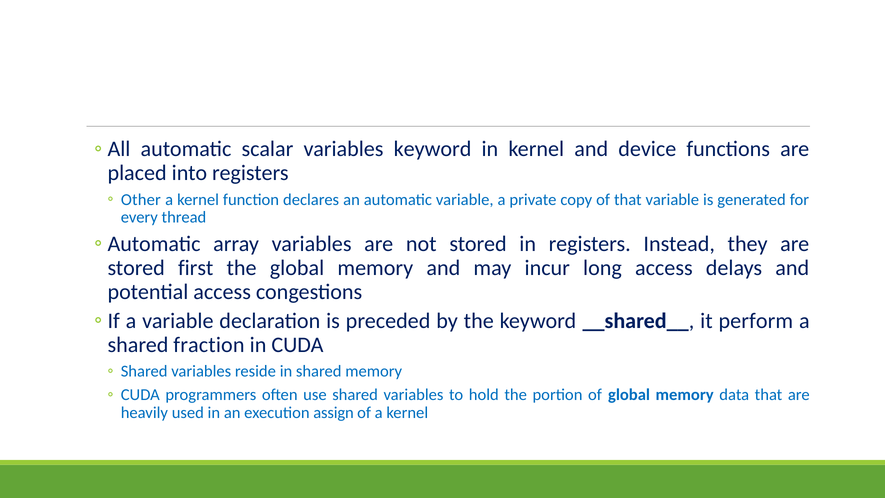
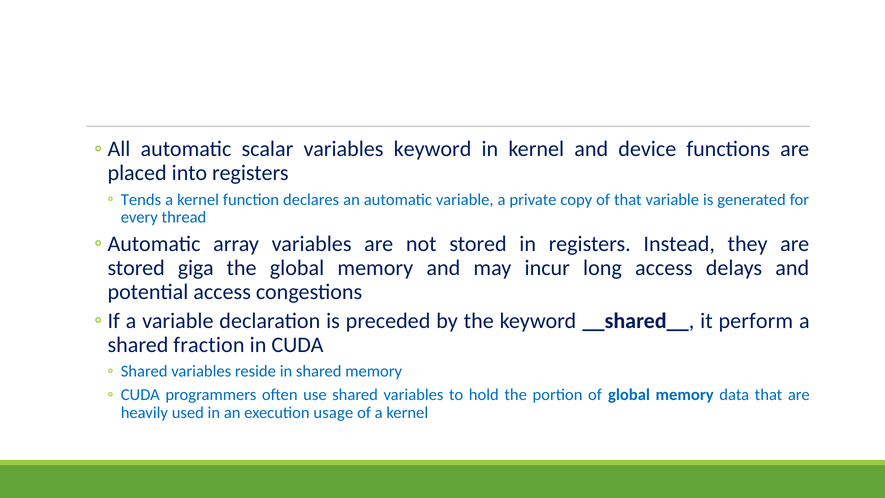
Other: Other -> Tends
first: first -> giga
assign: assign -> usage
